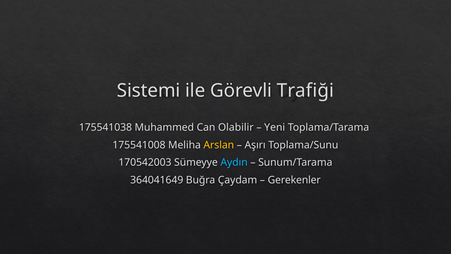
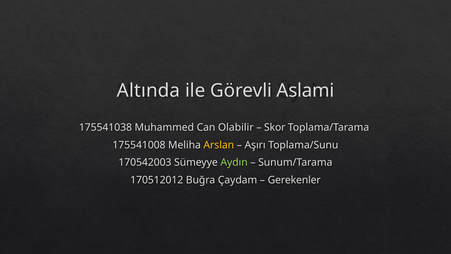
Sistemi: Sistemi -> Altında
Trafiği: Trafiği -> Aslami
Yeni: Yeni -> Skor
Aydın colour: light blue -> light green
364041649: 364041649 -> 170512012
